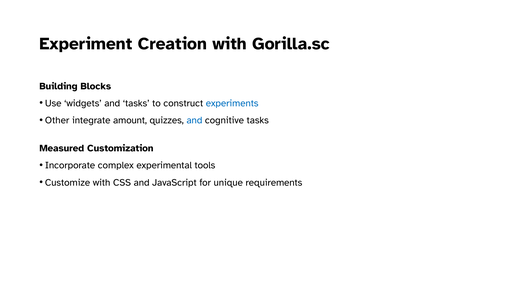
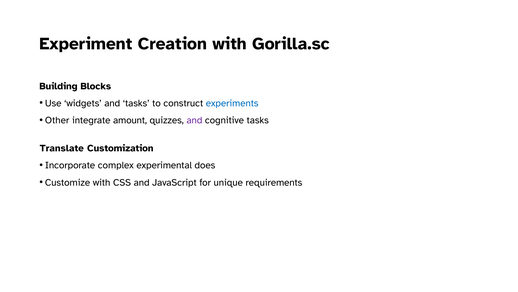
and at (194, 120) colour: blue -> purple
Measured: Measured -> Translate
tools: tools -> does
